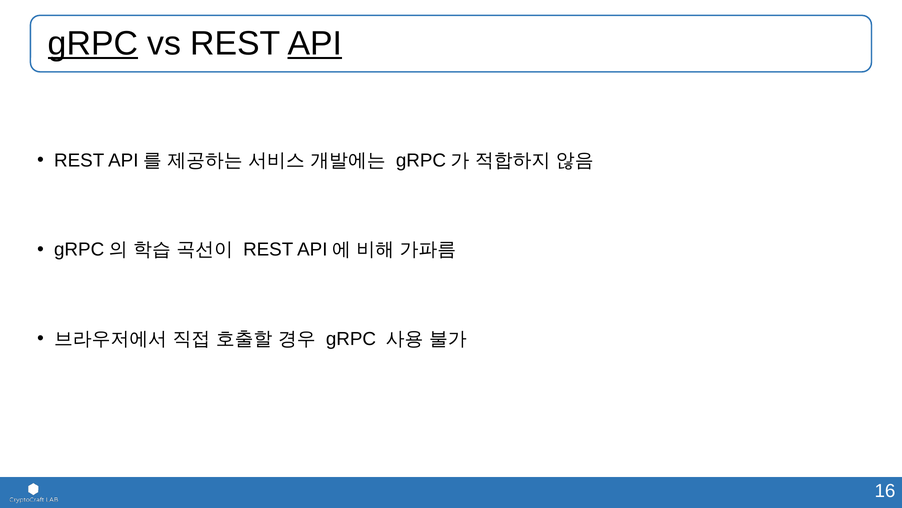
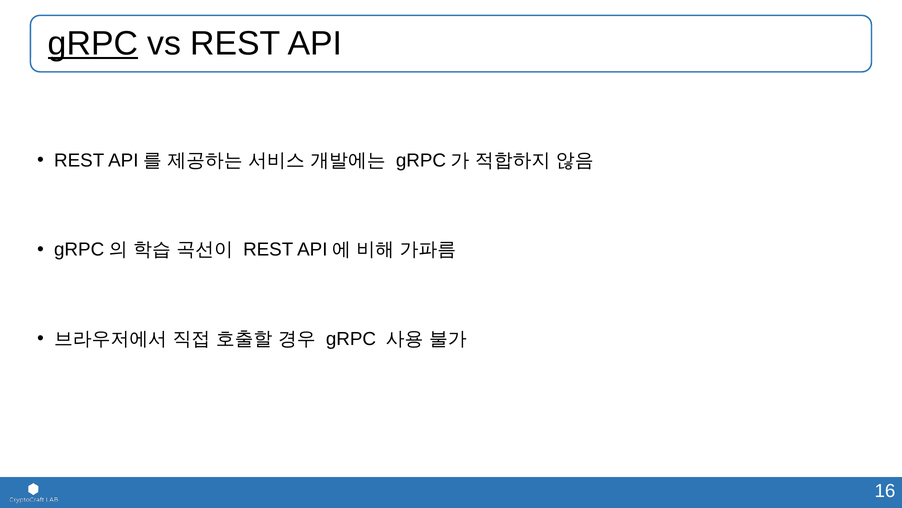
API underline: present -> none
